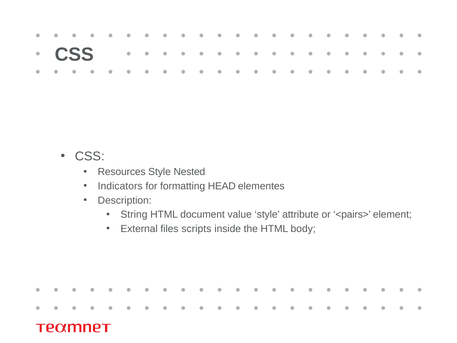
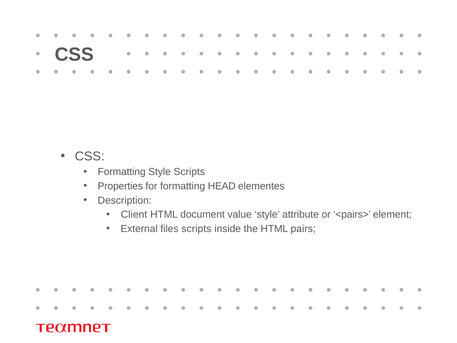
Resources at (122, 172): Resources -> Formatting
Style Nested: Nested -> Scripts
Indicators: Indicators -> Properties
String: String -> Client
body: body -> pairs
